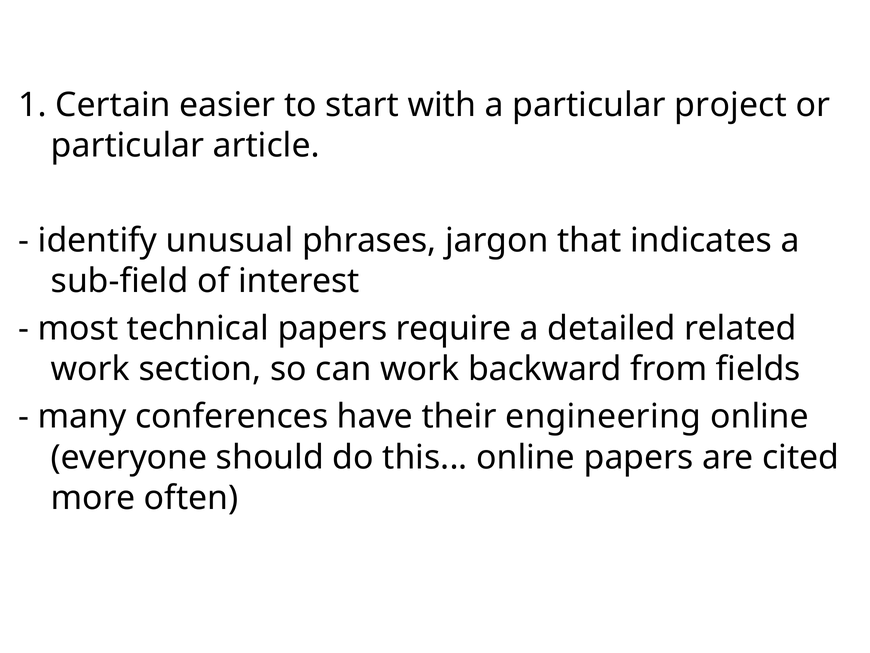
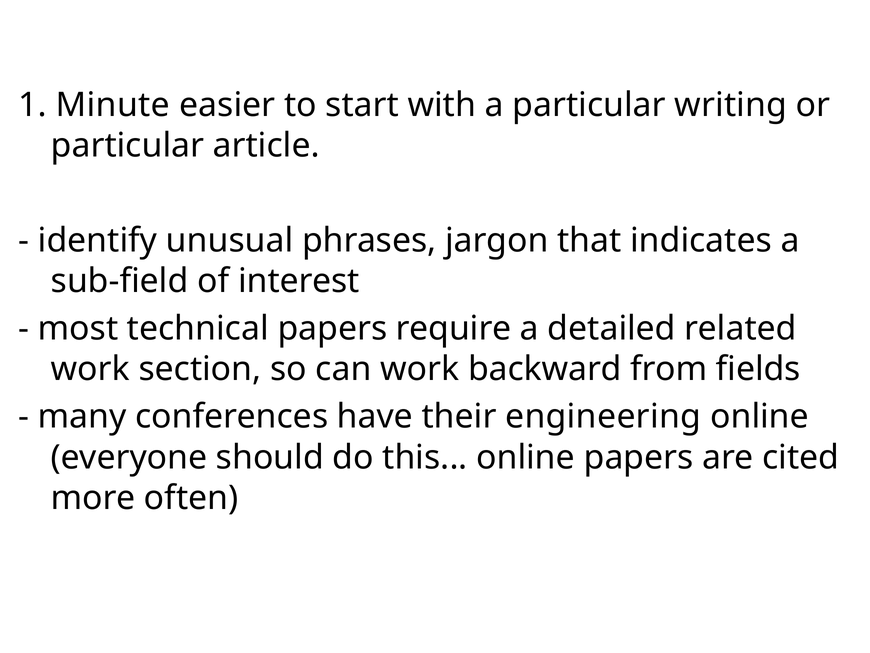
Certain: Certain -> Minute
project: project -> writing
